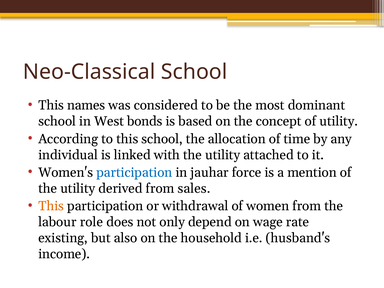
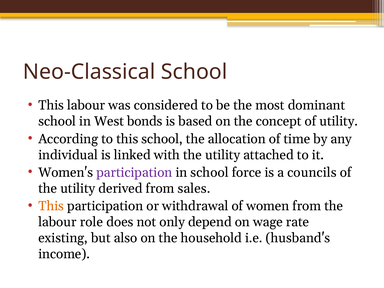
This names: names -> labour
participation at (134, 172) colour: blue -> purple
in jauhar: jauhar -> school
mention: mention -> councils
